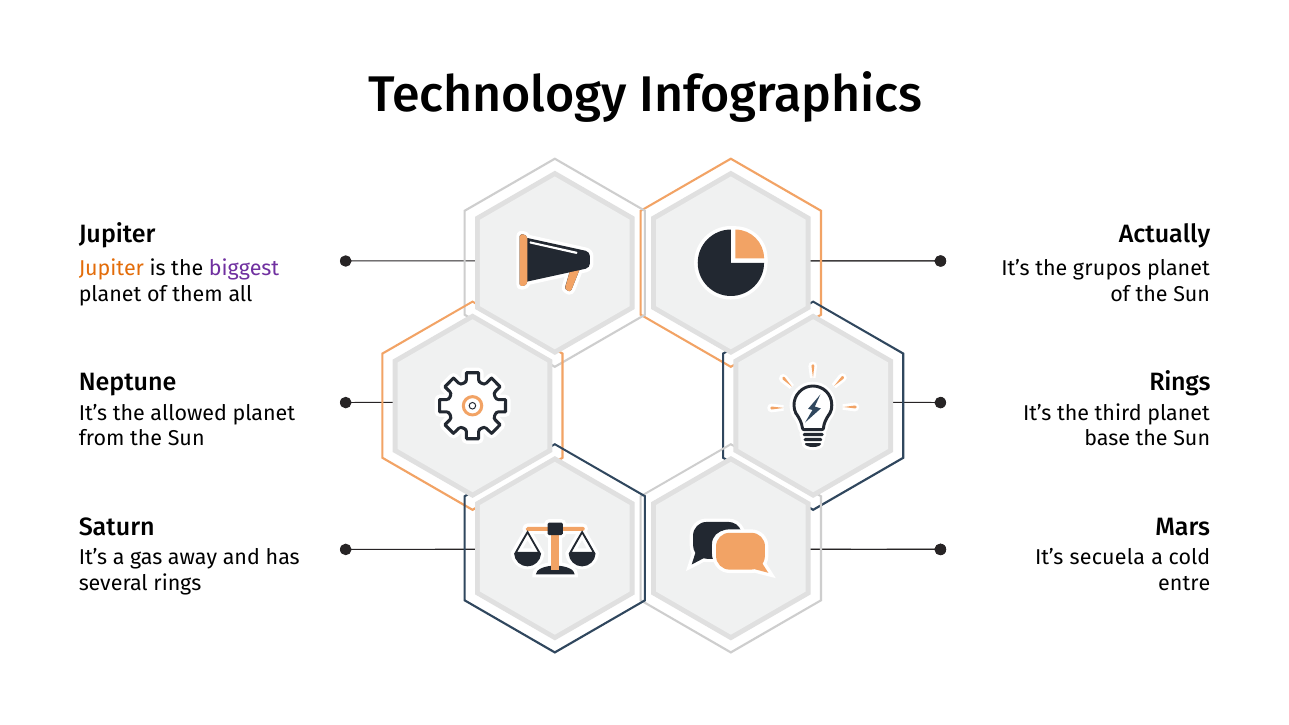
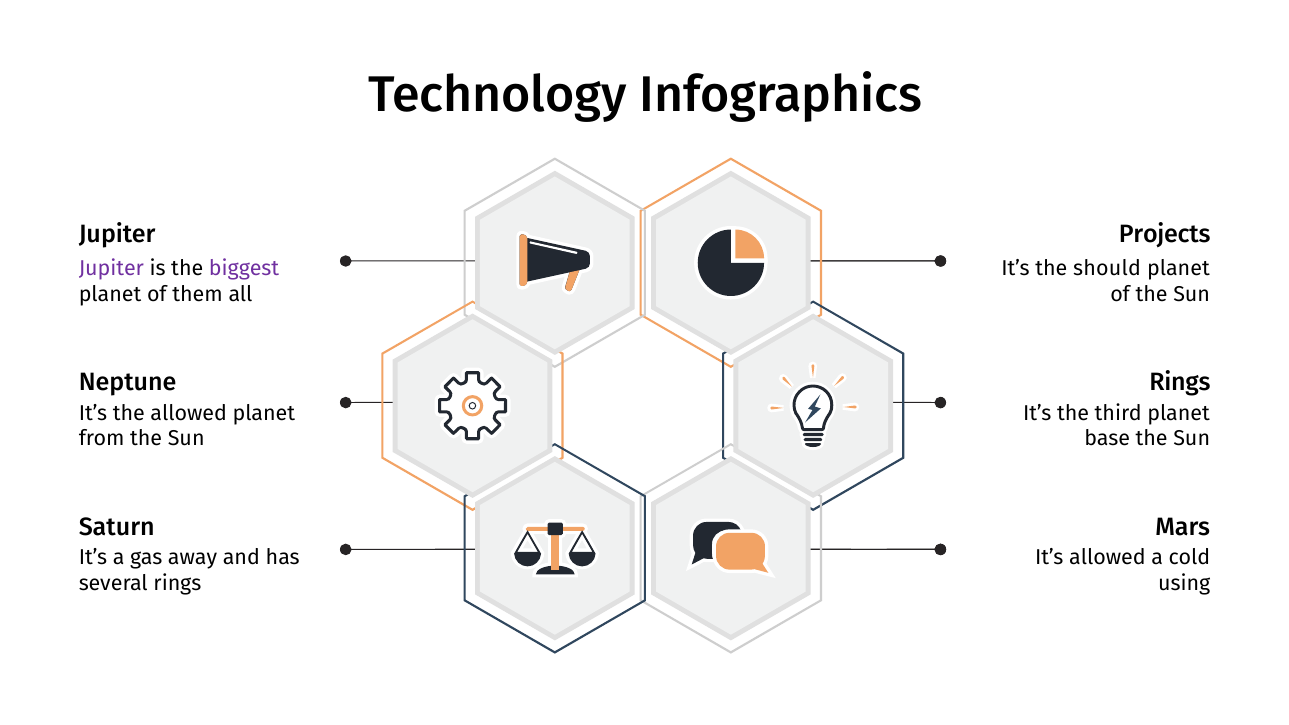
Actually: Actually -> Projects
Jupiter at (111, 268) colour: orange -> purple
grupos: grupos -> should
It’s secuela: secuela -> allowed
entre: entre -> using
